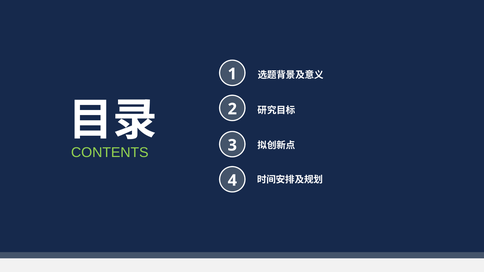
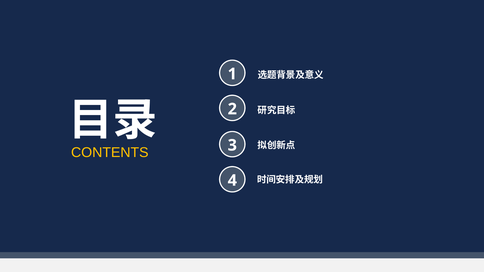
CONTENTS colour: light green -> yellow
